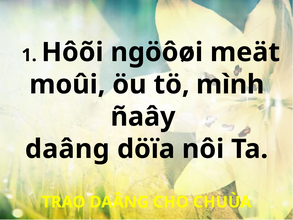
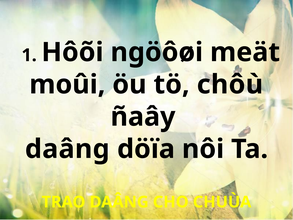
mình: mình -> chôù
